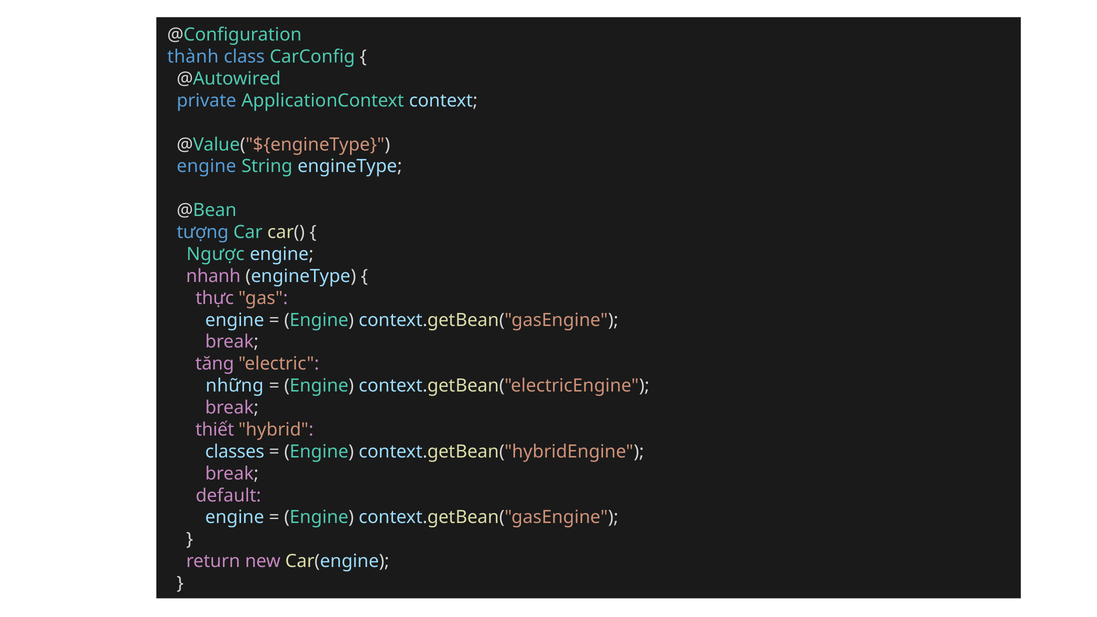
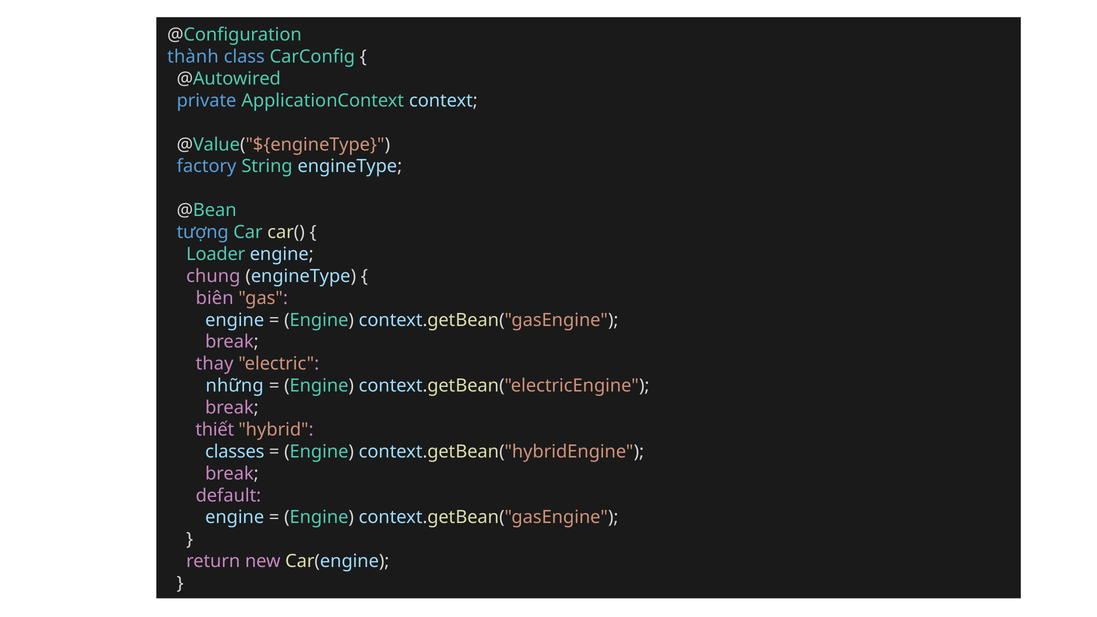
engine at (206, 166): engine -> factory
Ngược: Ngược -> Loader
nhanh: nhanh -> chung
thực: thực -> biên
tăng: tăng -> thay
